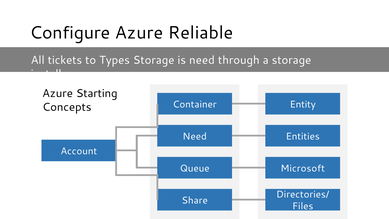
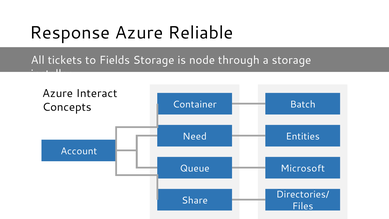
Configure: Configure -> Response
Types: Types -> Fields
is need: need -> node
Starting: Starting -> Interact
Entity: Entity -> Batch
